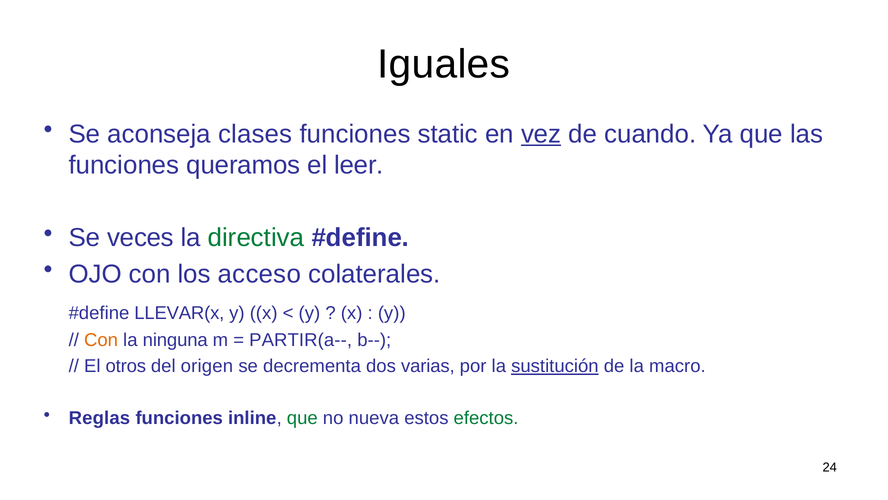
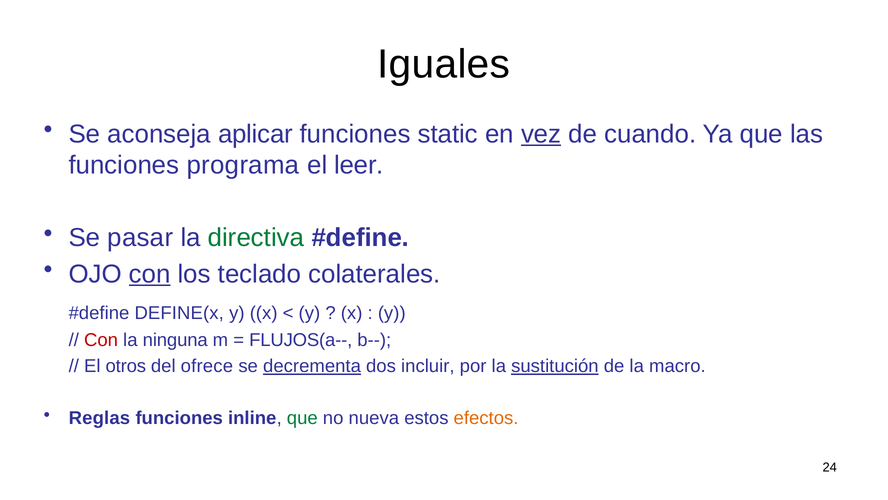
clases: clases -> aplicar
queramos: queramos -> programa
veces: veces -> pasar
con at (150, 274) underline: none -> present
acceso: acceso -> teclado
LLEVAR(x: LLEVAR(x -> DEFINE(x
Con at (101, 340) colour: orange -> red
PARTIR(a--: PARTIR(a-- -> FLUJOS(a--
origen: origen -> ofrece
decrementa underline: none -> present
varias: varias -> incluir
efectos colour: green -> orange
